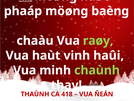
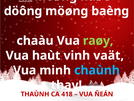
phaáp: phaáp -> döông
haûi: haûi -> vaät
chaùnh colour: light green -> light blue
